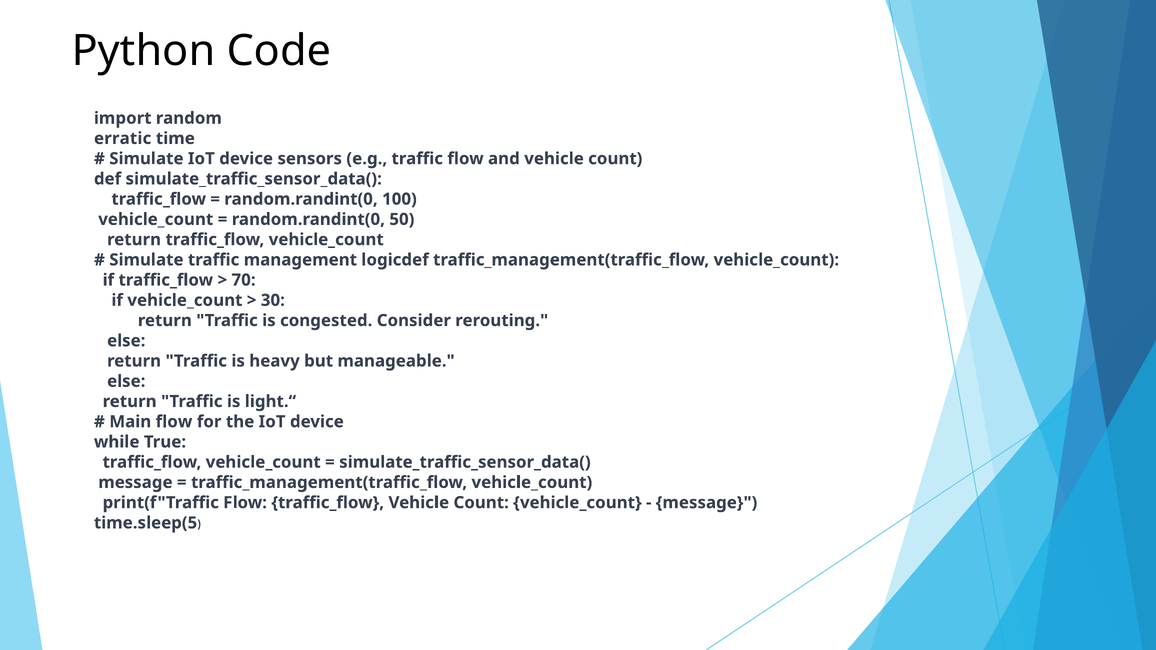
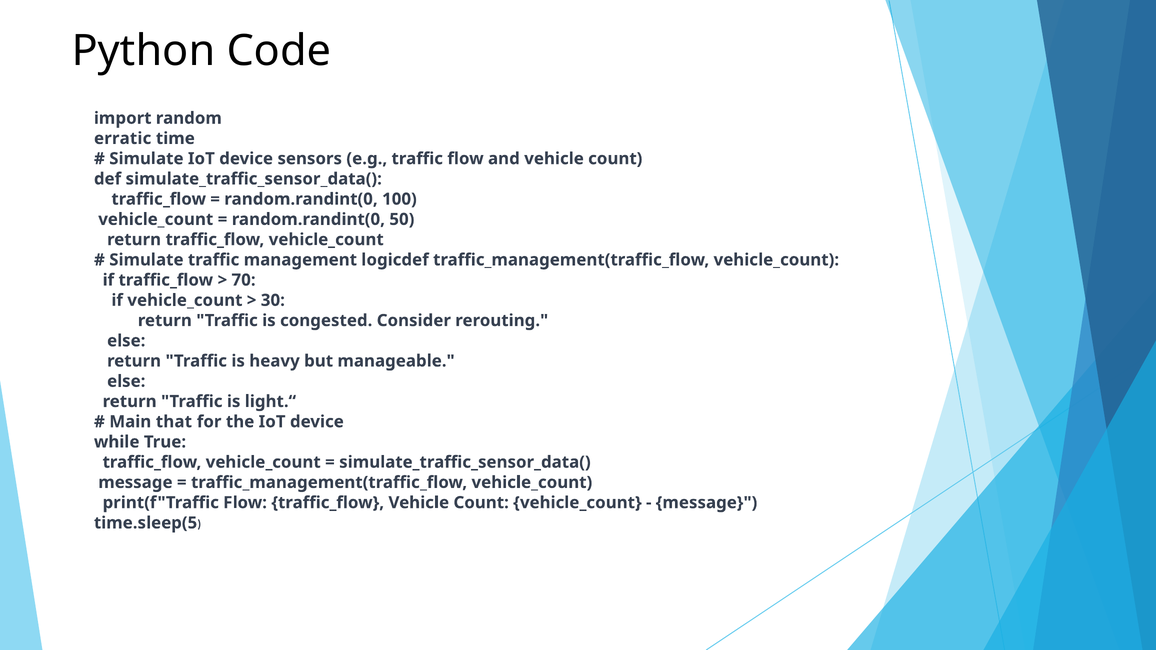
Main flow: flow -> that
